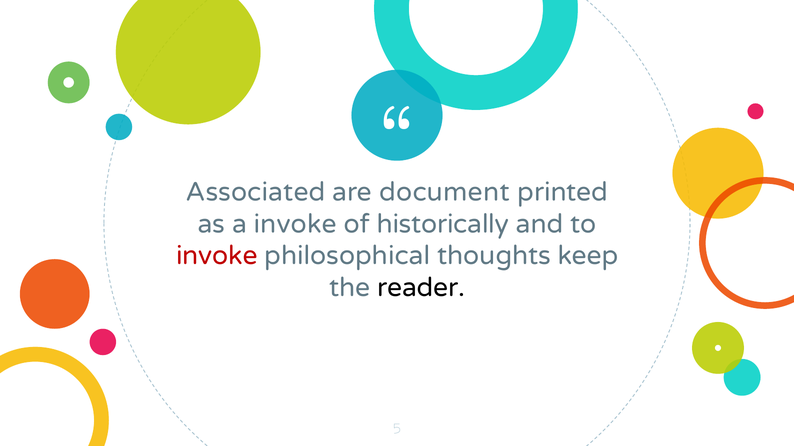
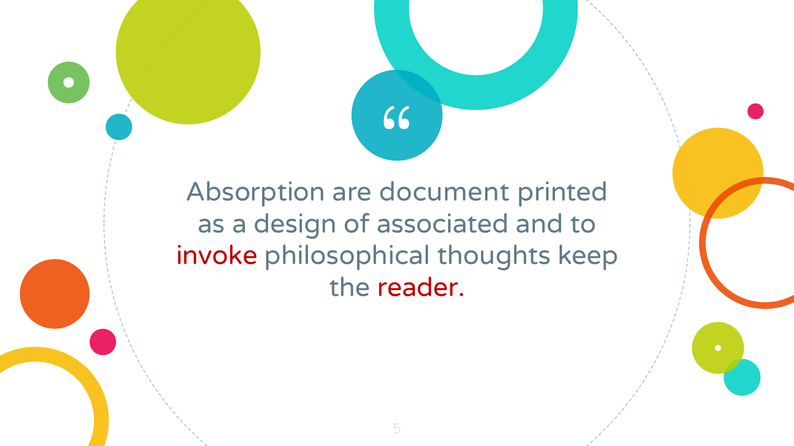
Associated: Associated -> Absorption
a invoke: invoke -> design
historically: historically -> associated
reader colour: black -> red
